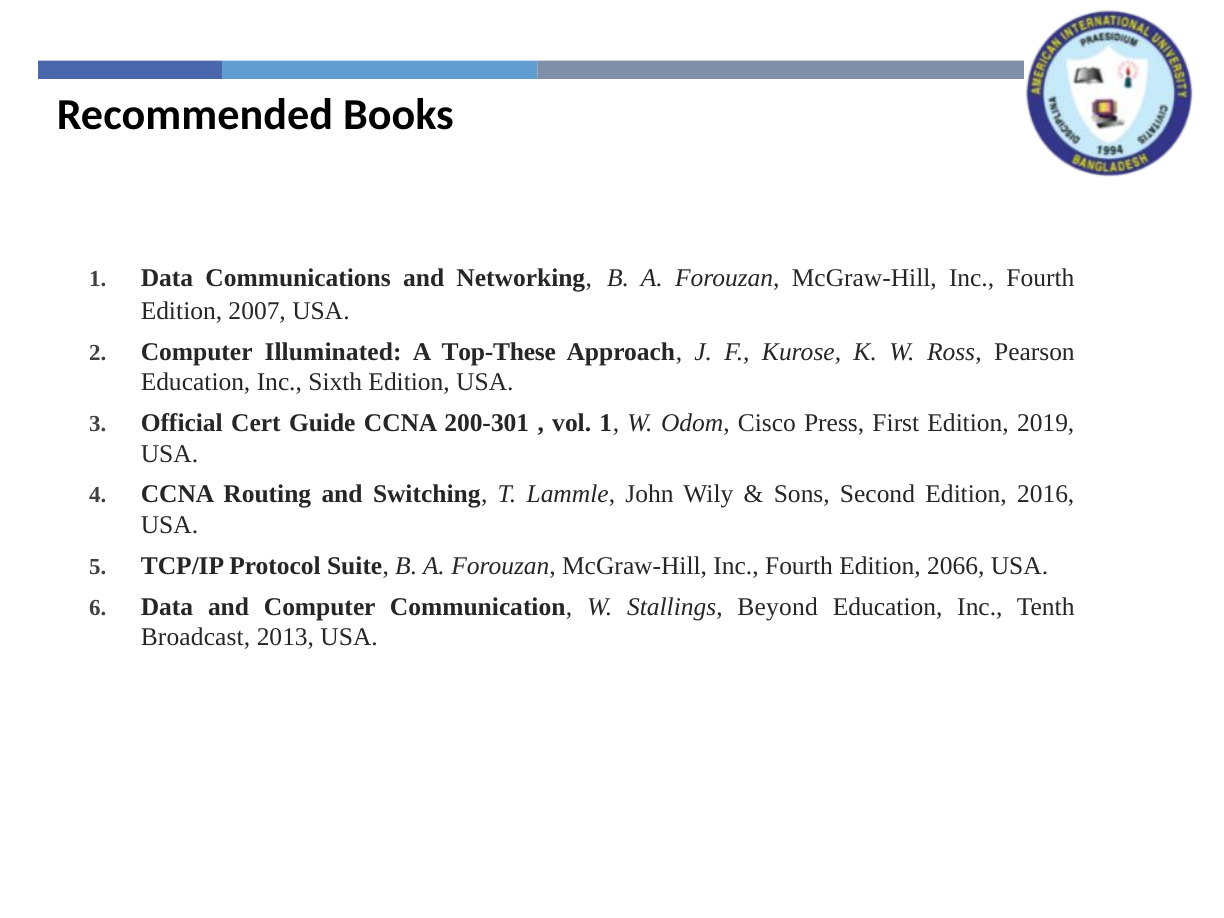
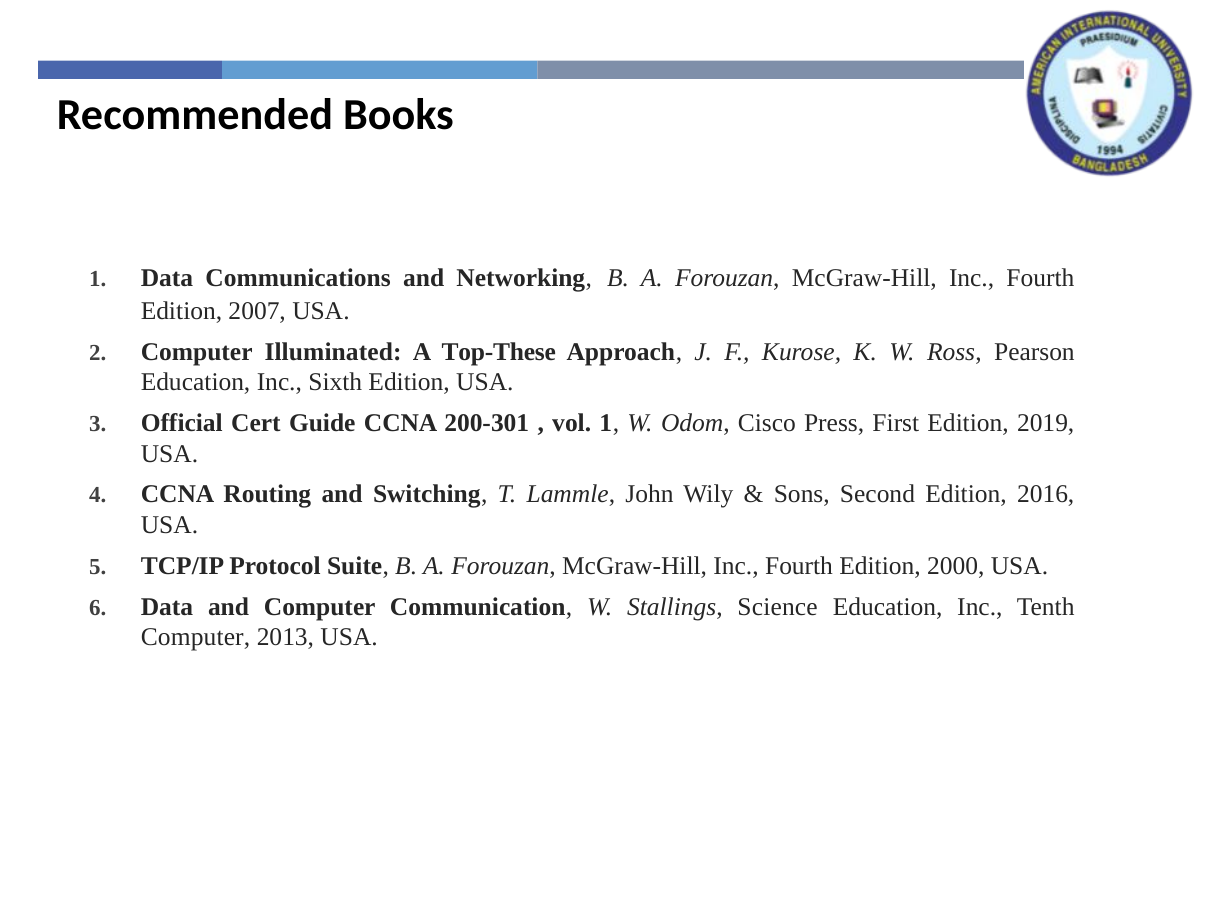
2066: 2066 -> 2000
Beyond: Beyond -> Science
Broadcast at (196, 637): Broadcast -> Computer
